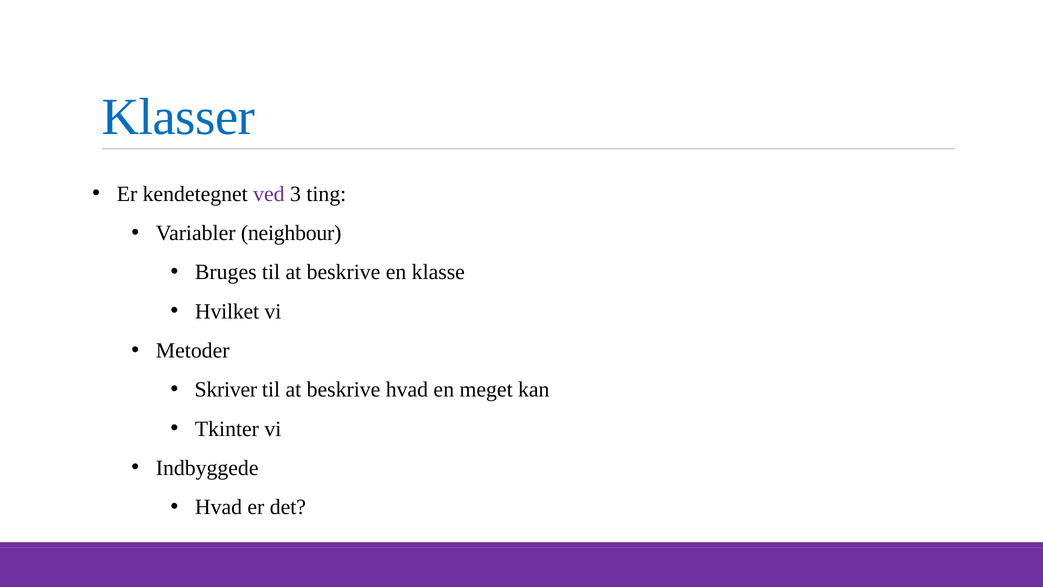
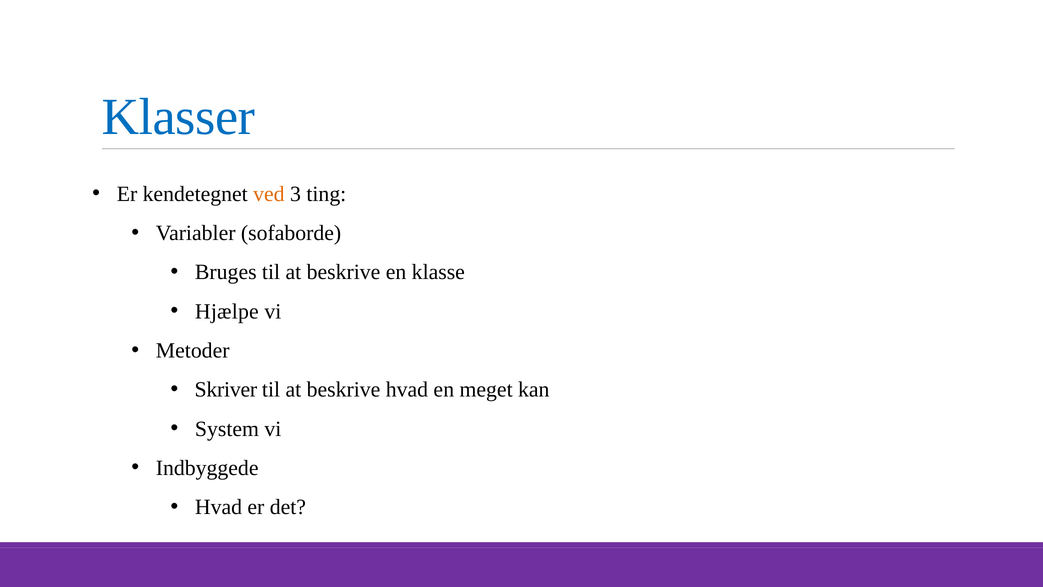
ved colour: purple -> orange
neighbour: neighbour -> sofaborde
Hvilket: Hvilket -> Hjælpe
Tkinter: Tkinter -> System
